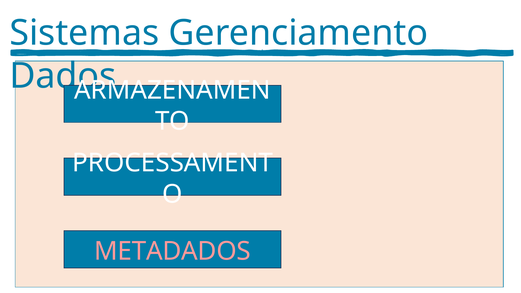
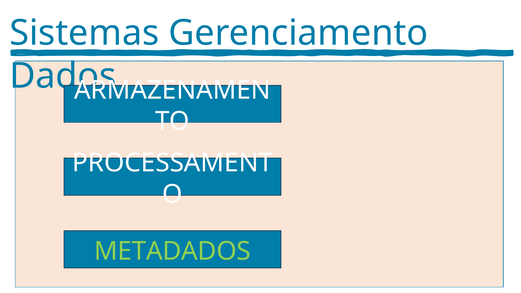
METADADOS colour: pink -> light green
